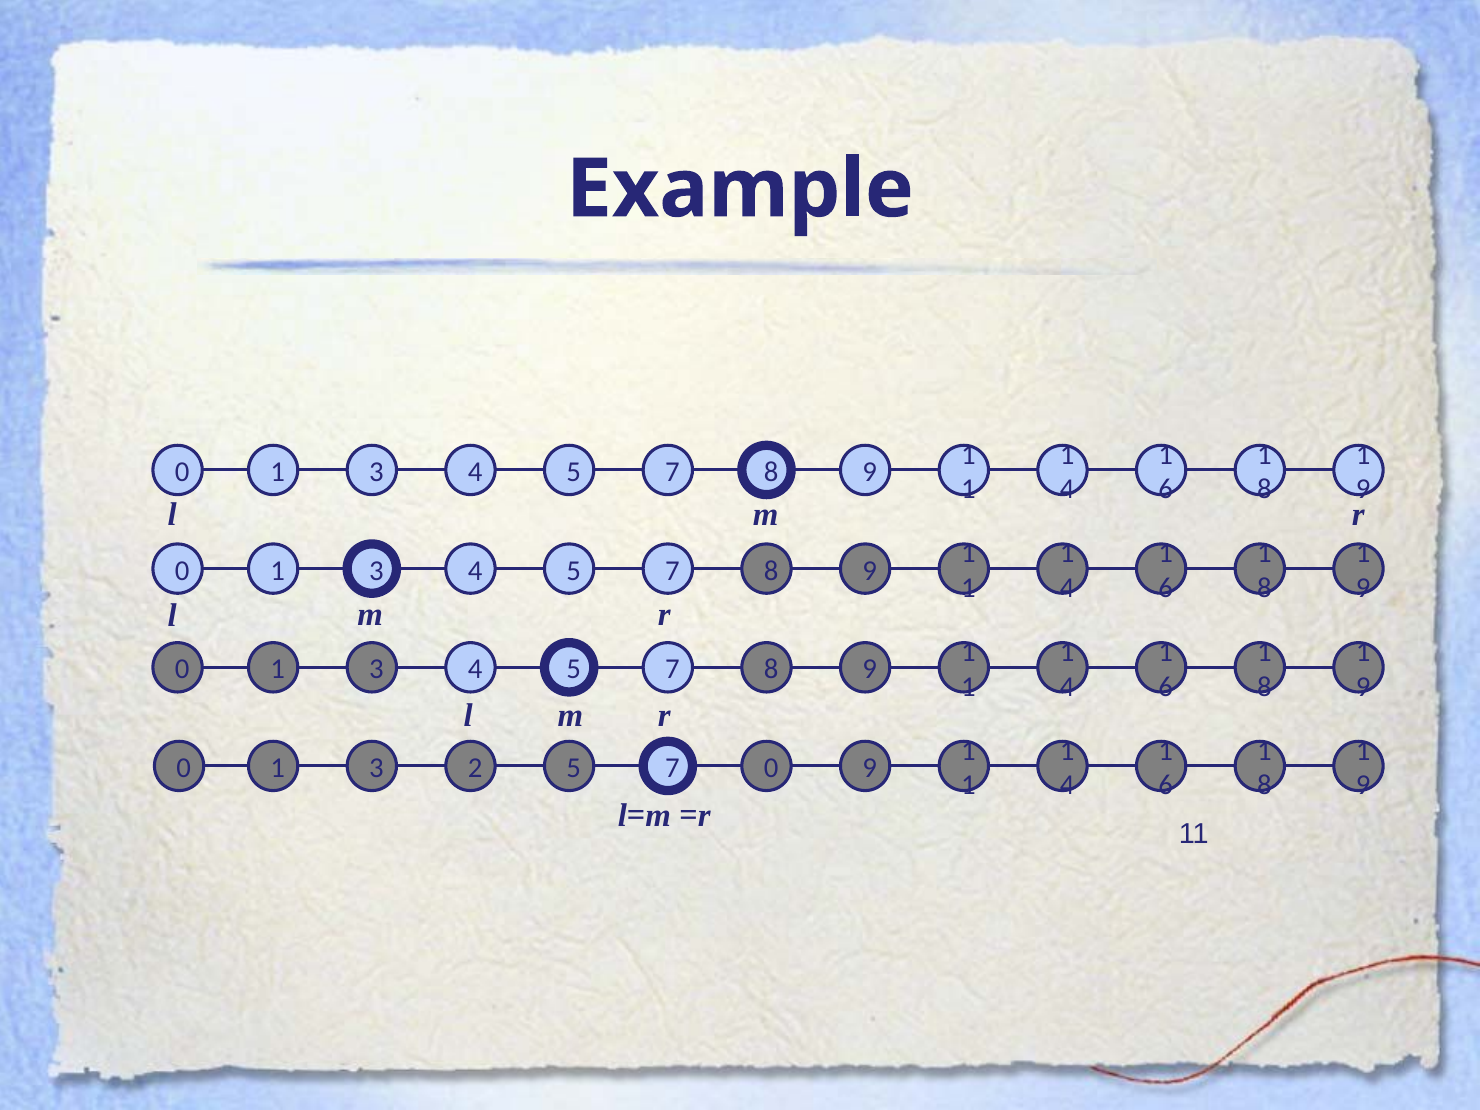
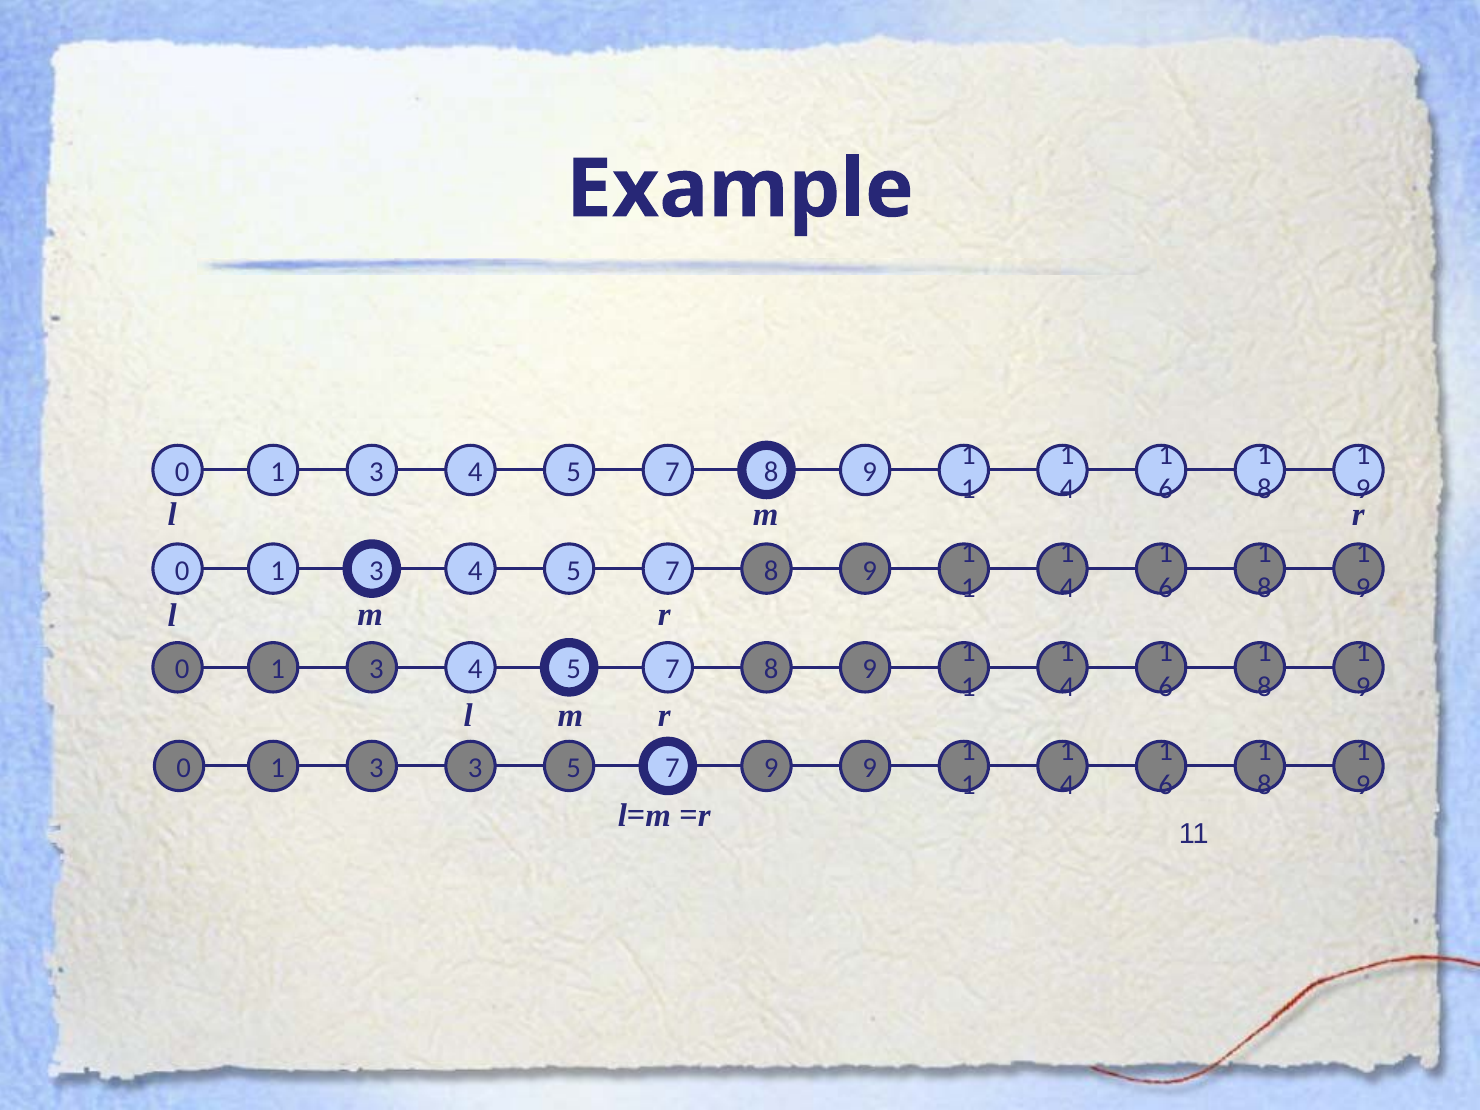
3 2: 2 -> 3
7 0: 0 -> 9
